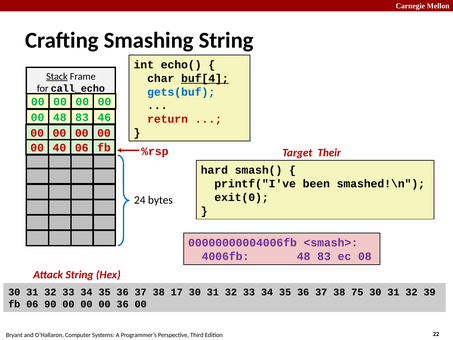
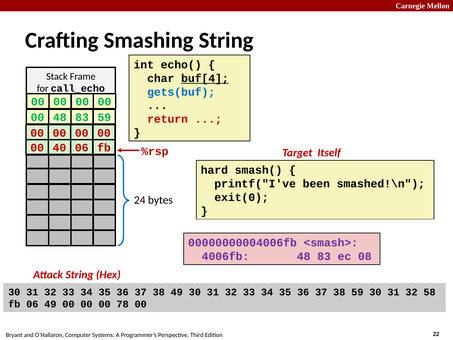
Stack underline: present -> none
46 at (104, 118): 46 -> 59
Their: Their -> Itself
38 17: 17 -> 49
38 75: 75 -> 59
31 32 39: 39 -> 58
06 90: 90 -> 49
00 36: 36 -> 78
